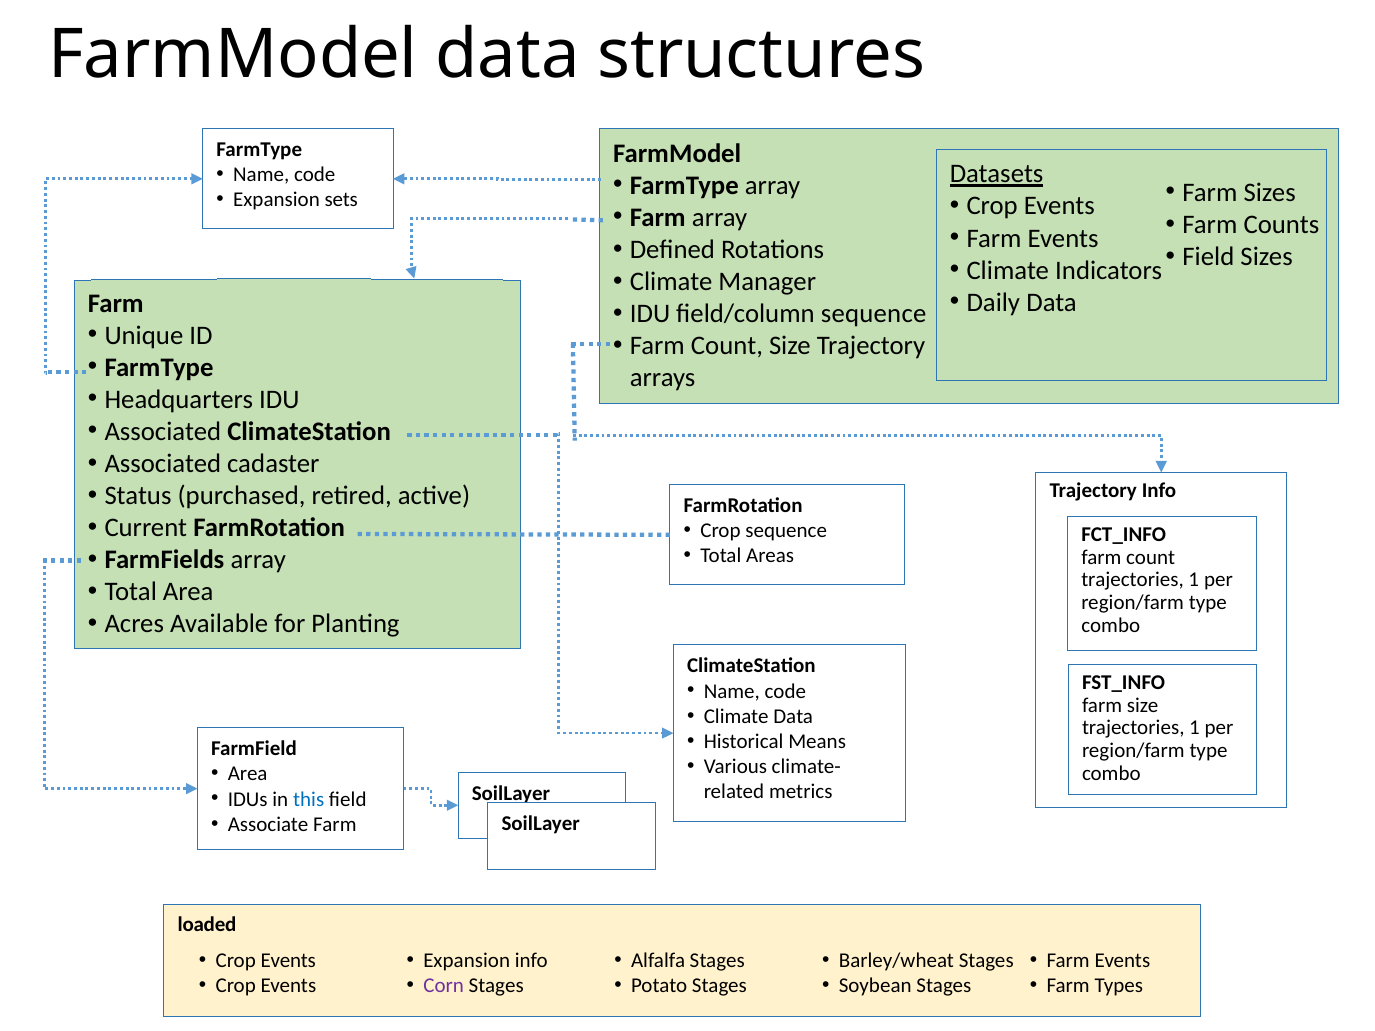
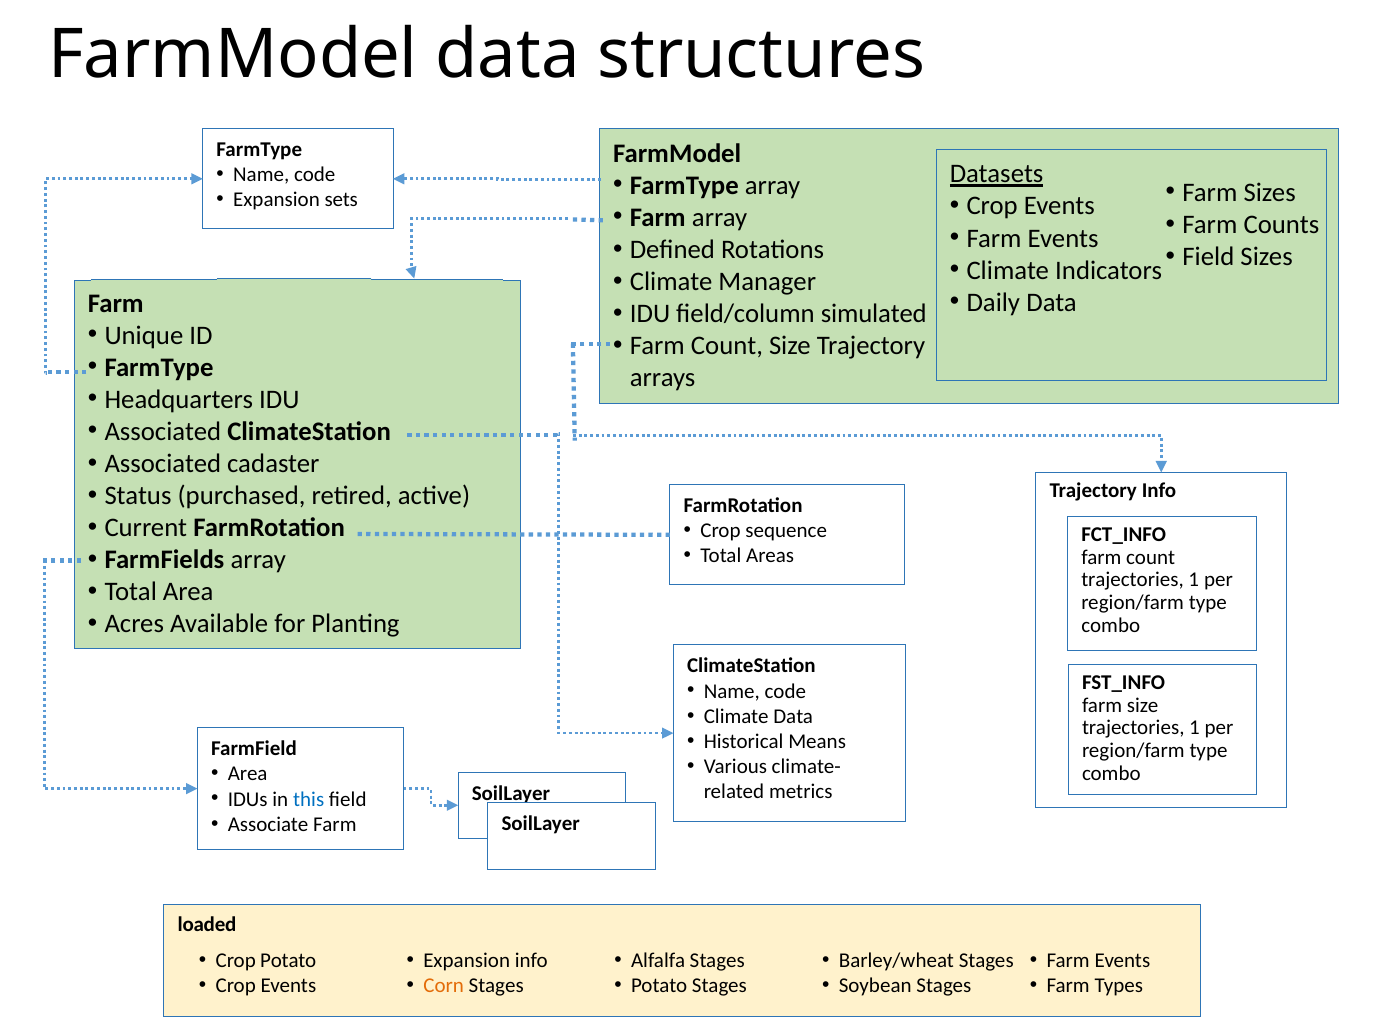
field/column sequence: sequence -> simulated
Events at (288, 961): Events -> Potato
Corn colour: purple -> orange
